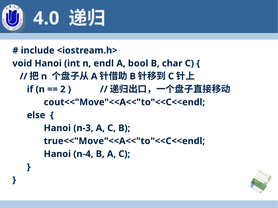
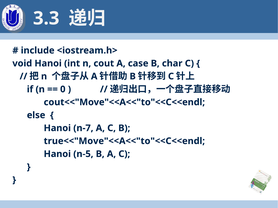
4.0: 4.0 -> 3.3
endl: endl -> cout
bool: bool -> case
2: 2 -> 0
n-3: n-3 -> n-7
n-4: n-4 -> n-5
